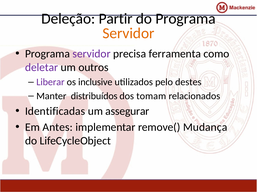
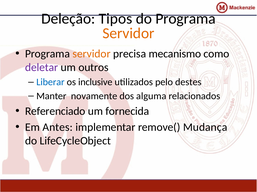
Partir: Partir -> Tipos
servidor at (92, 54) colour: purple -> orange
ferramenta: ferramenta -> mecanismo
Liberar colour: purple -> blue
distribuídos: distribuídos -> novamente
tomam: tomam -> alguma
Identificadas: Identificadas -> Referenciado
assegurar: assegurar -> fornecida
